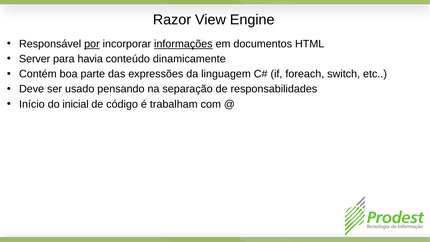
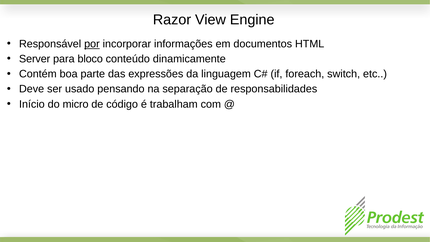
informações underline: present -> none
havia: havia -> bloco
inicial: inicial -> micro
